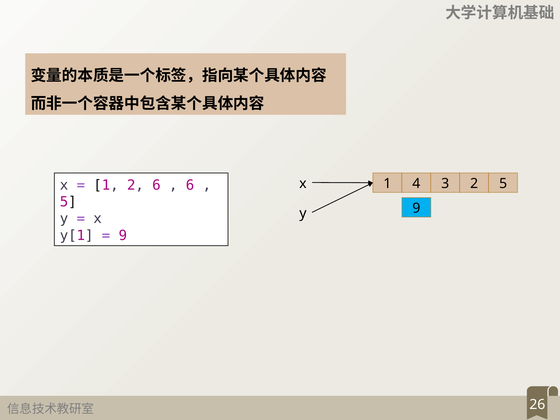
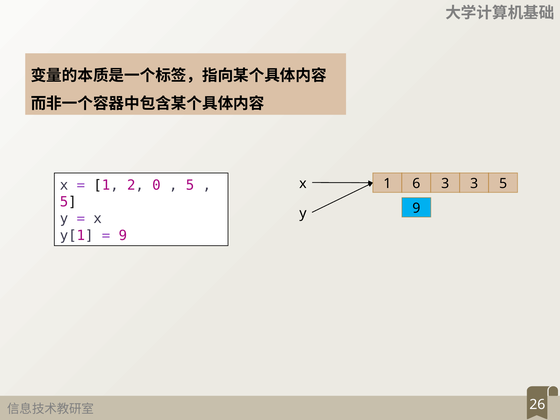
2 6: 6 -> 0
6 at (190, 185): 6 -> 5
4: 4 -> 6
3 2: 2 -> 3
